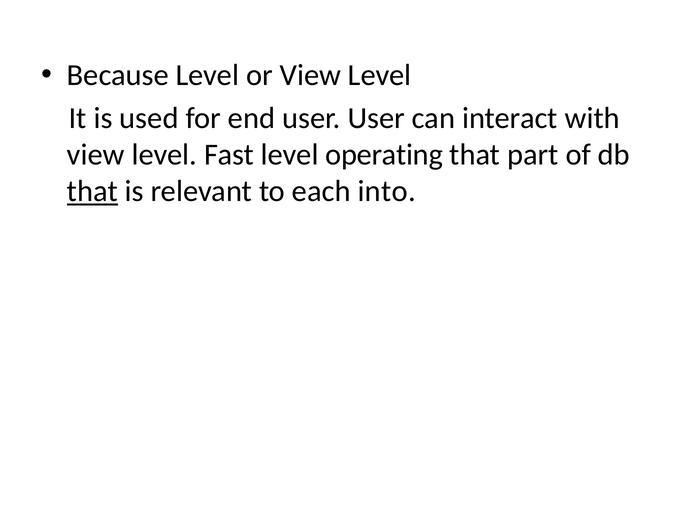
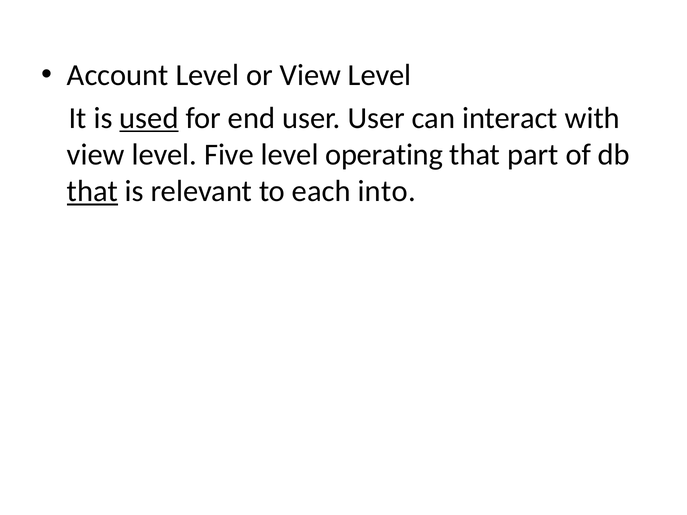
Because: Because -> Account
used underline: none -> present
Fast: Fast -> Five
